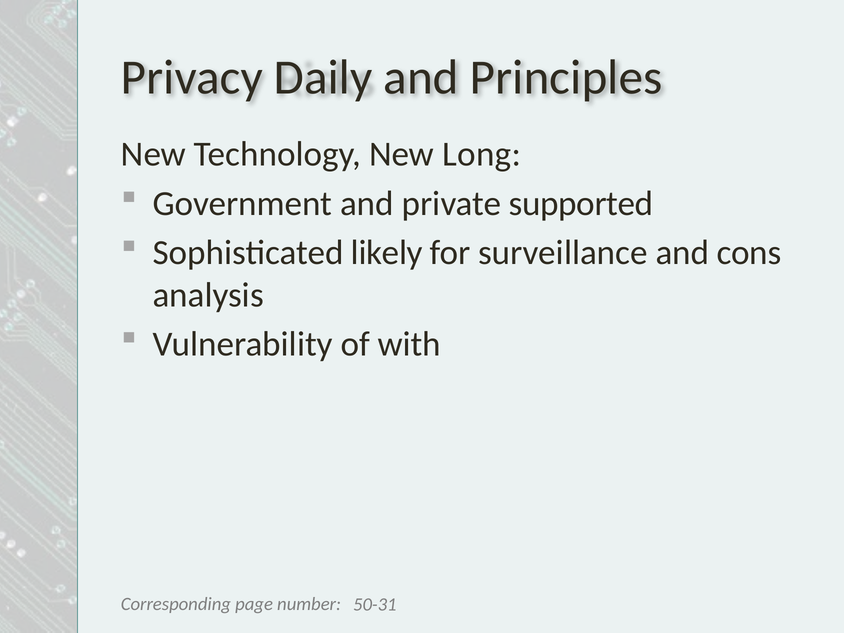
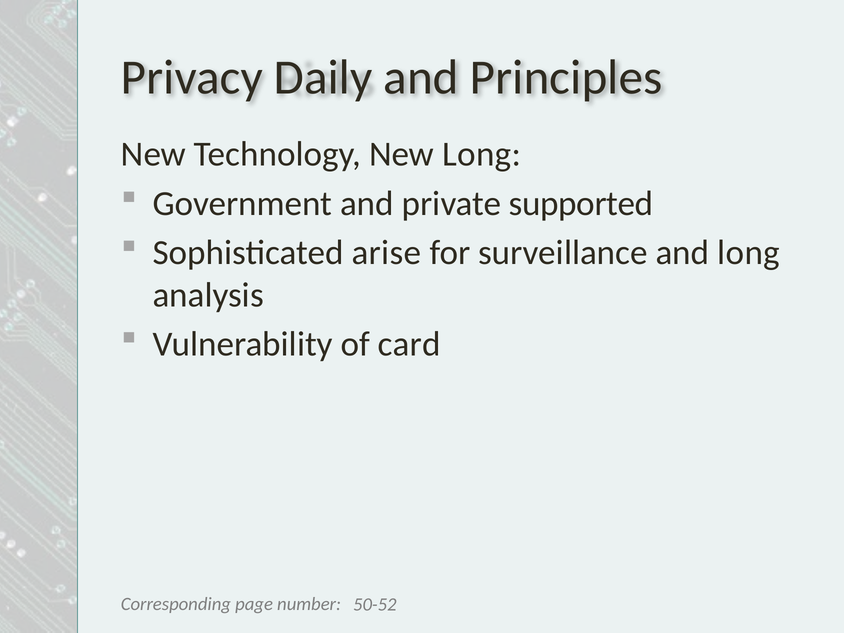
likely: likely -> arise
and cons: cons -> long
with: with -> card
50-31: 50-31 -> 50-52
